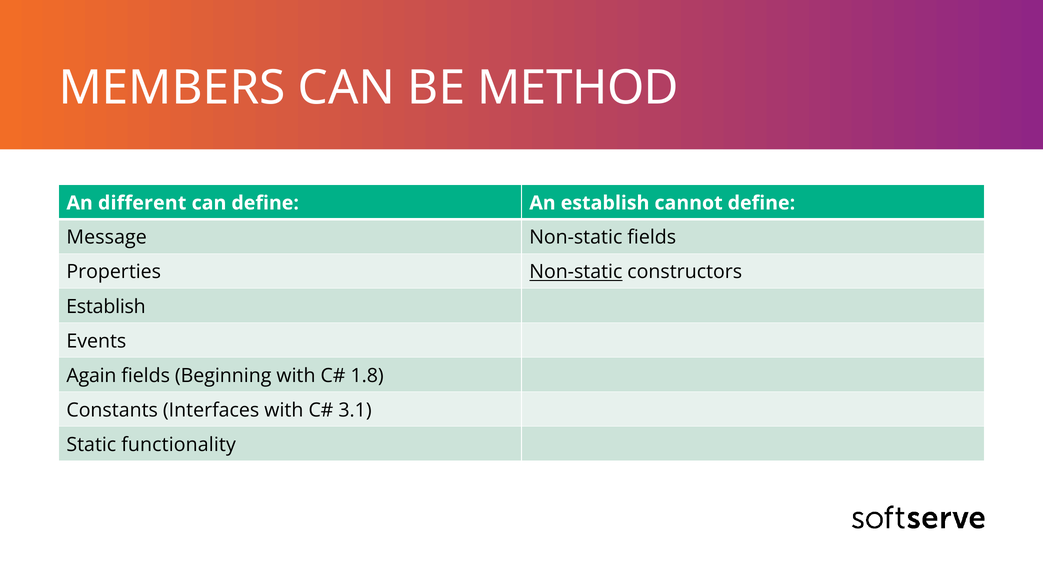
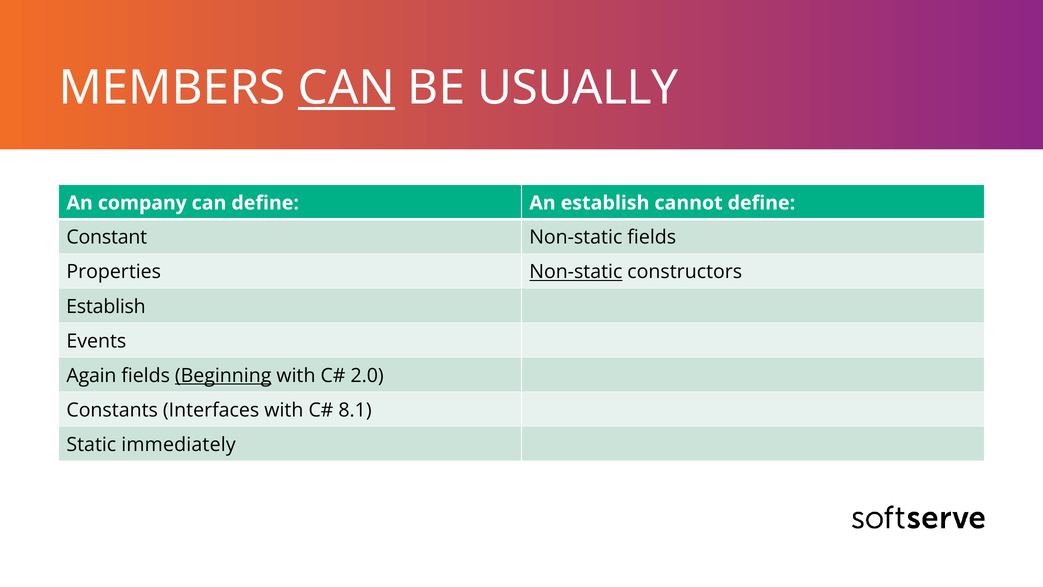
CAN at (347, 88) underline: none -> present
METHOD: METHOD -> USUALLY
different: different -> company
Message: Message -> Constant
Beginning underline: none -> present
1.8: 1.8 -> 2.0
3.1: 3.1 -> 8.1
functionality: functionality -> immediately
